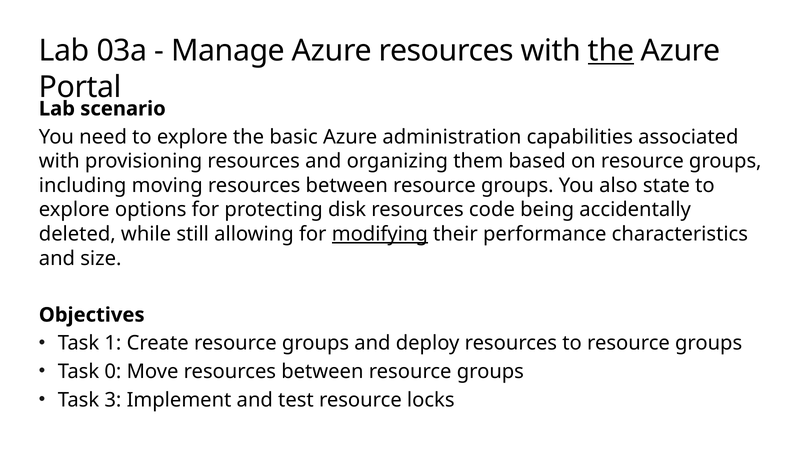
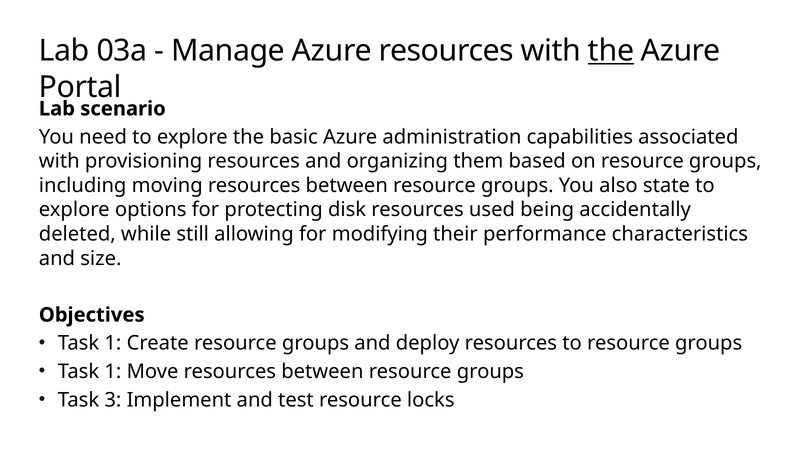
code: code -> used
modifying underline: present -> none
0 at (113, 371): 0 -> 1
